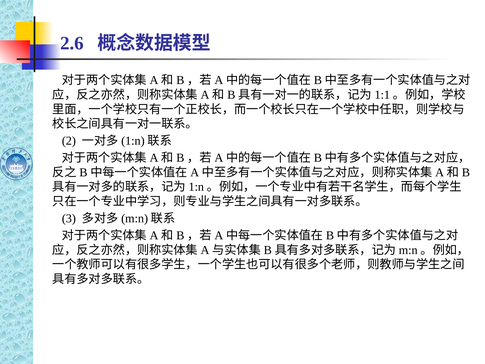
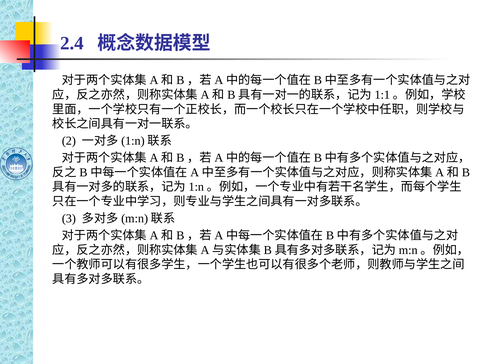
2.6: 2.6 -> 2.4
